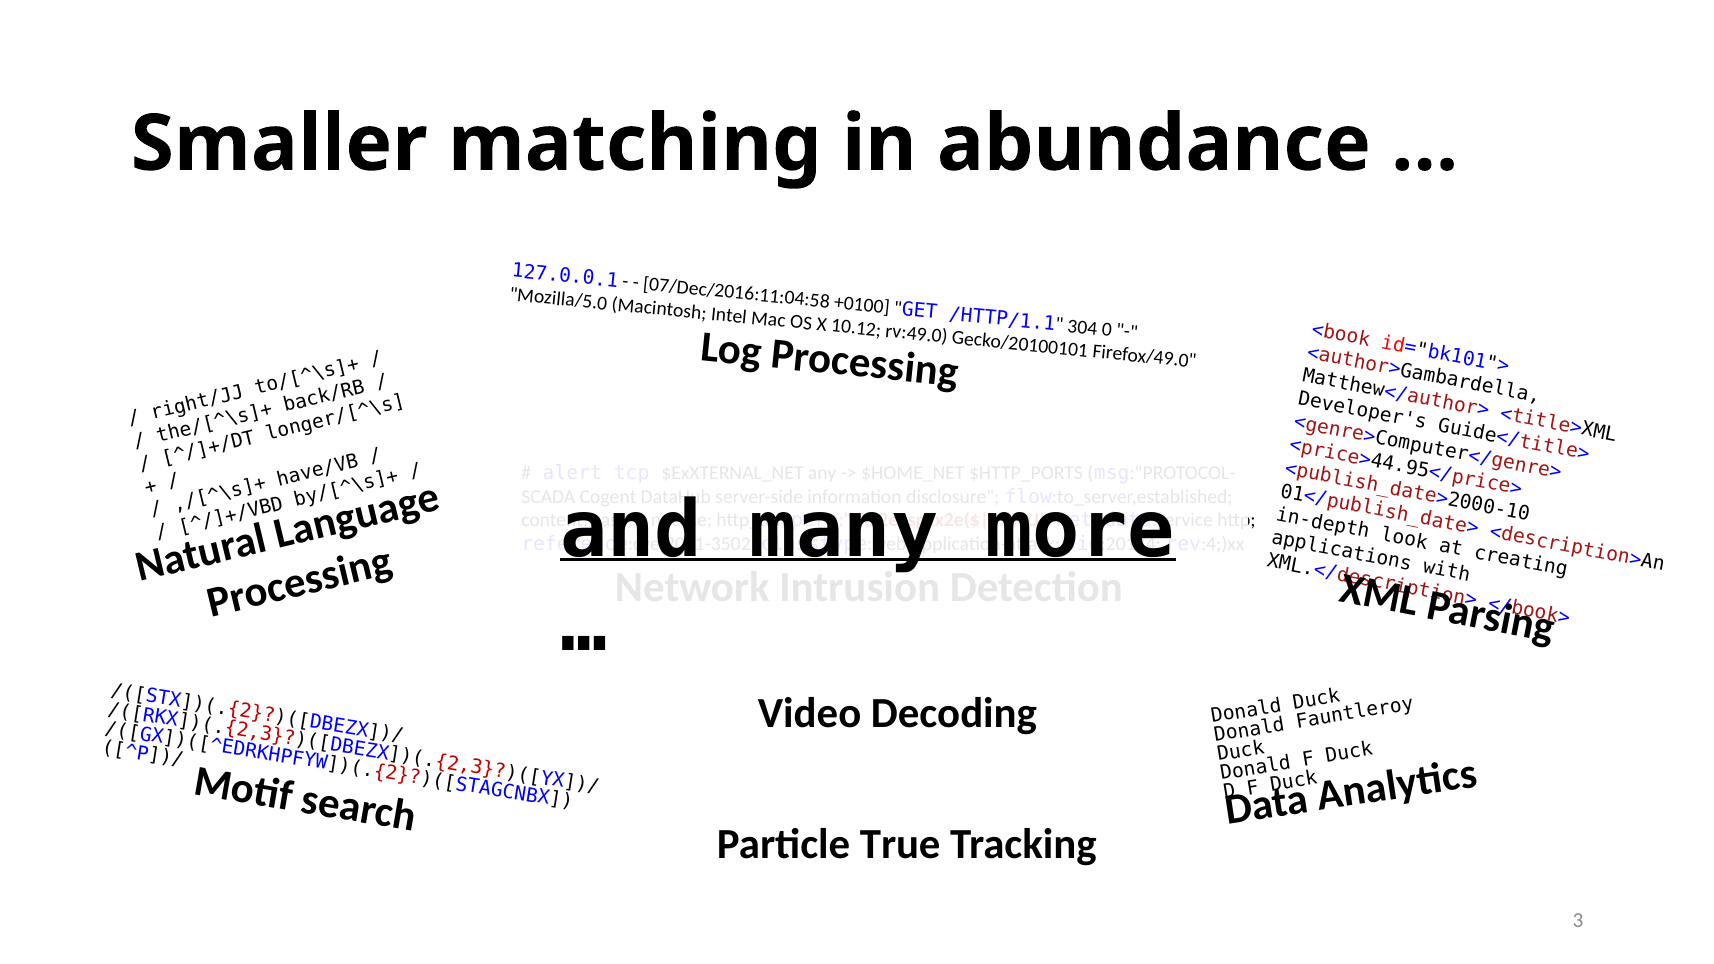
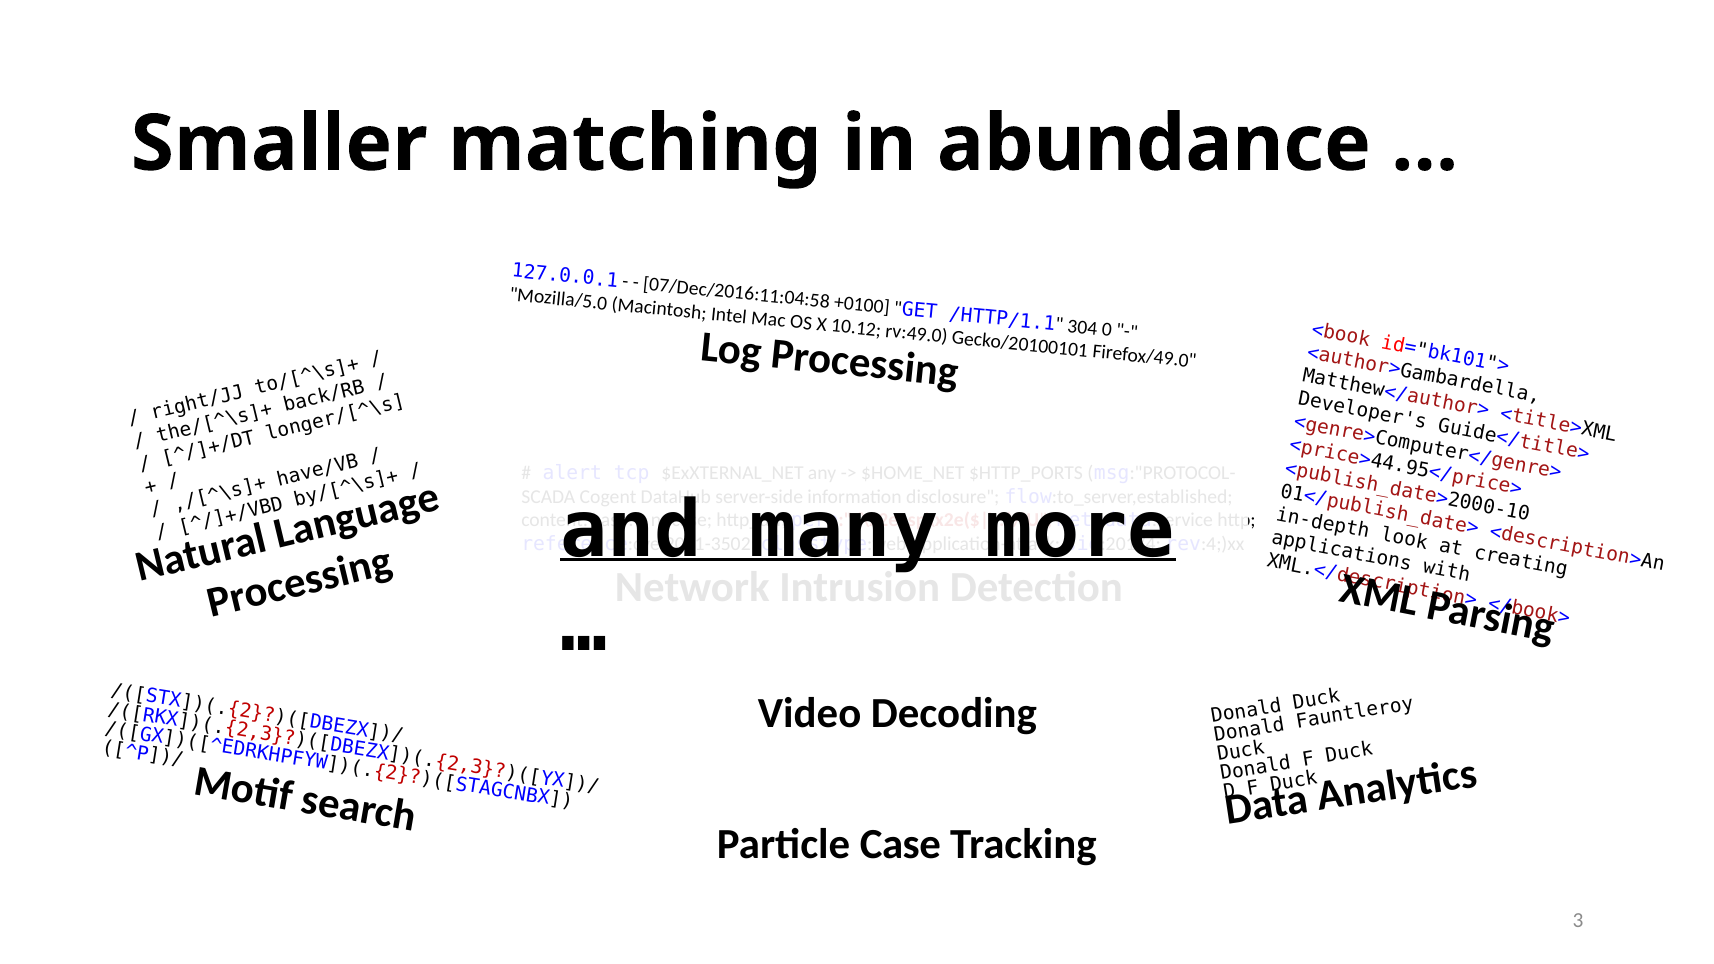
True: True -> Case
